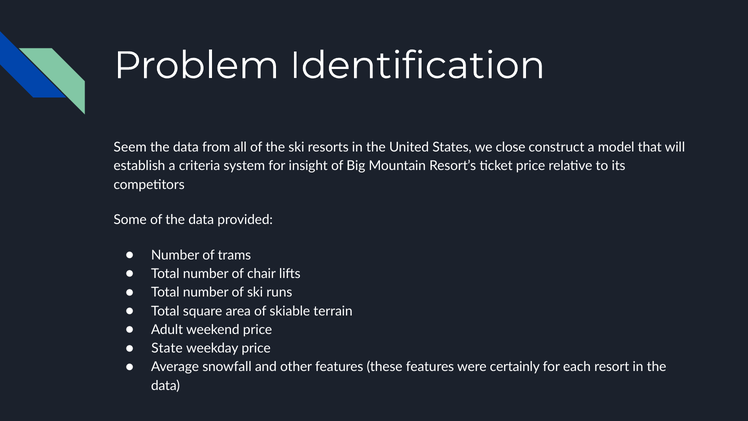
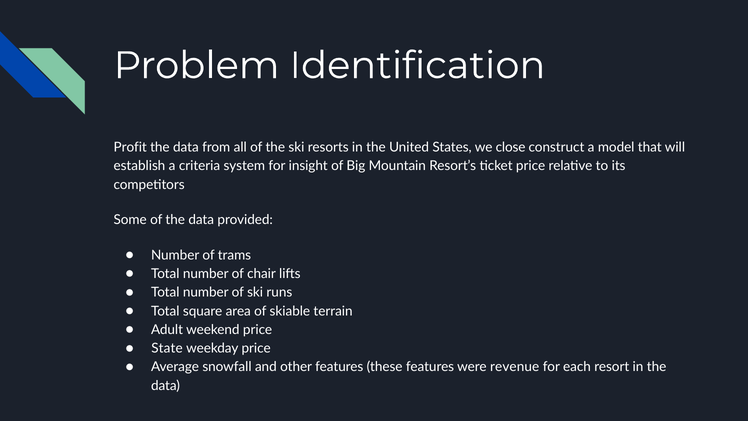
Seem: Seem -> Profit
certainly: certainly -> revenue
